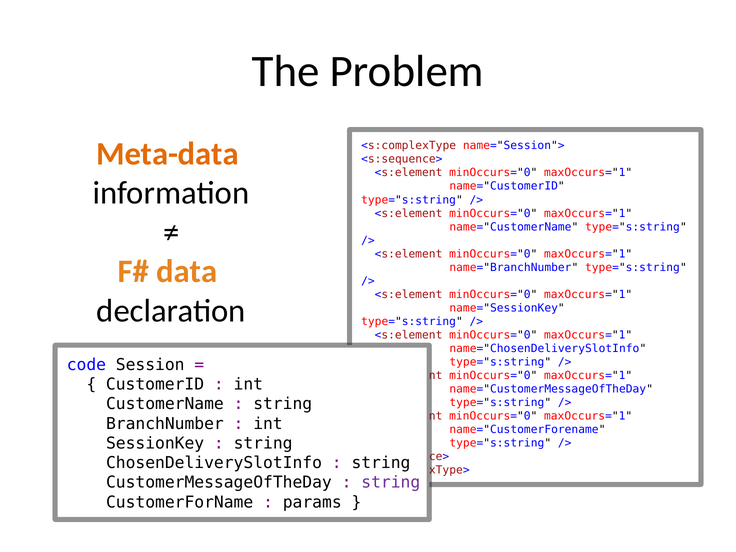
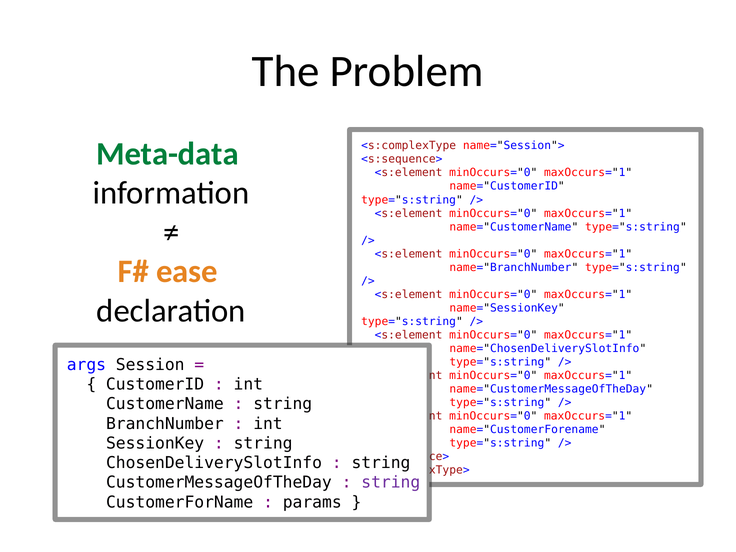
Meta-data colour: orange -> green
data: data -> ease
code: code -> args
